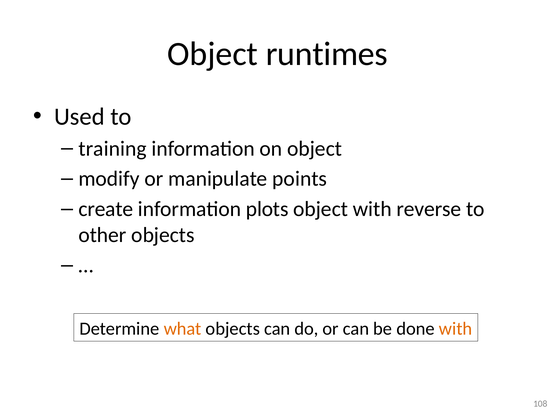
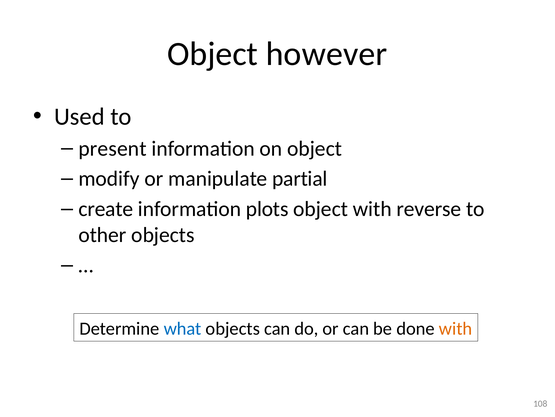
runtimes: runtimes -> however
training: training -> present
points: points -> partial
what colour: orange -> blue
